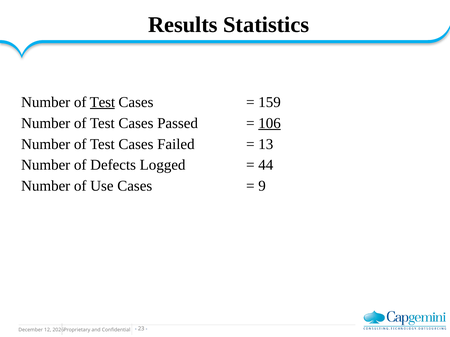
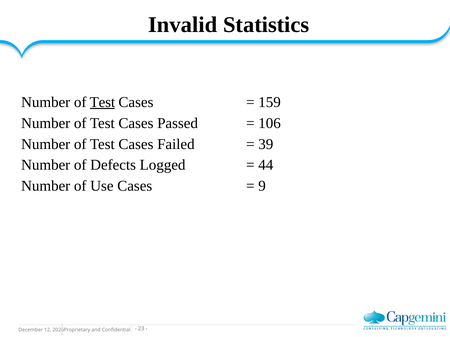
Results: Results -> Invalid
106 underline: present -> none
13: 13 -> 39
